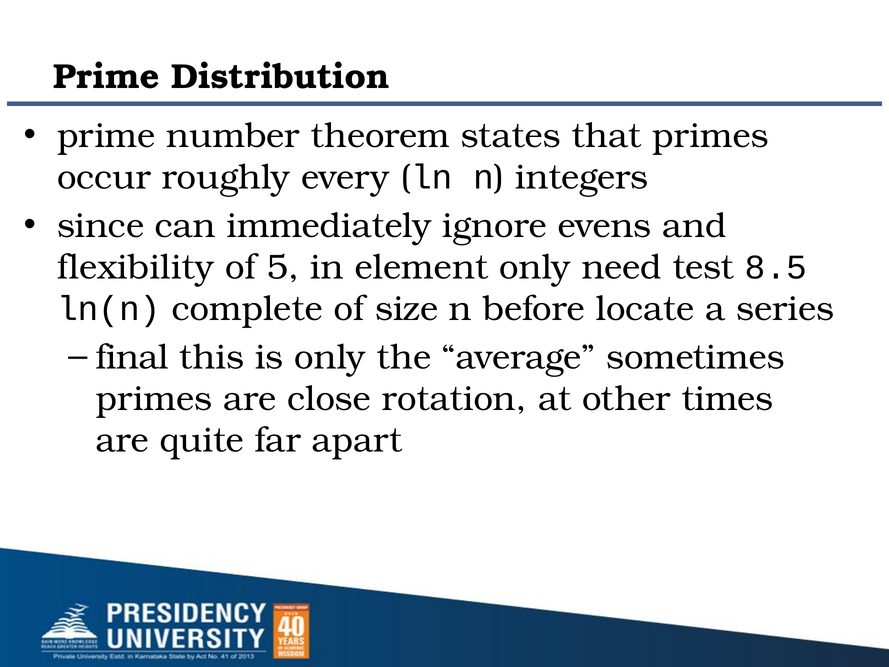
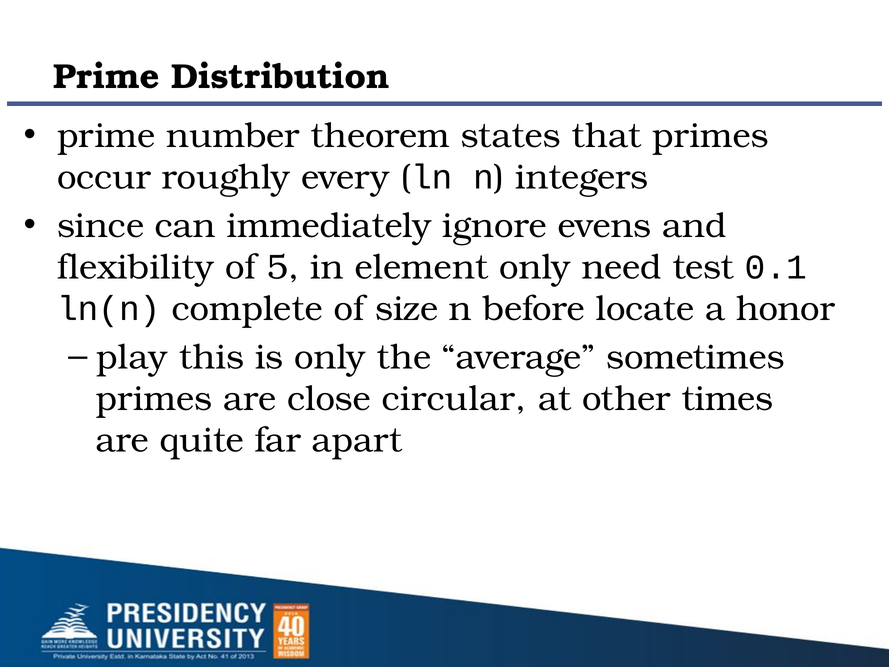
8.5: 8.5 -> 0.1
series: series -> honor
final: final -> play
rotation: rotation -> circular
